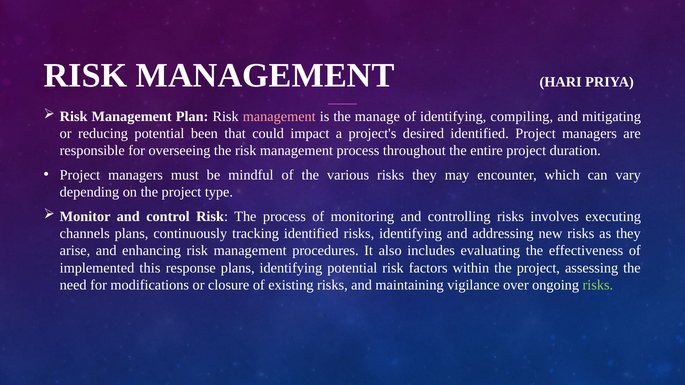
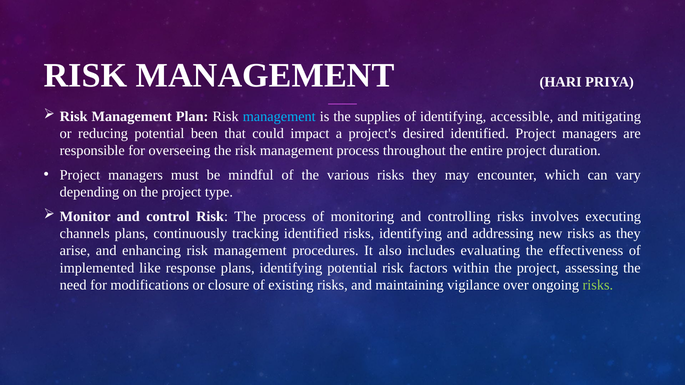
management at (279, 117) colour: pink -> light blue
manage: manage -> supplies
compiling: compiling -> accessible
this: this -> like
